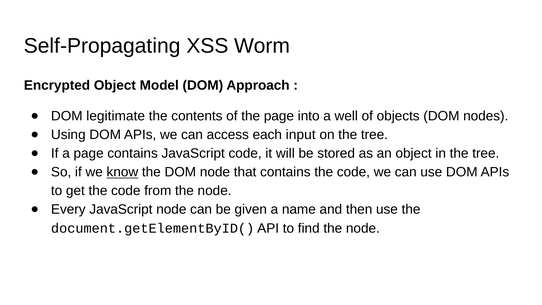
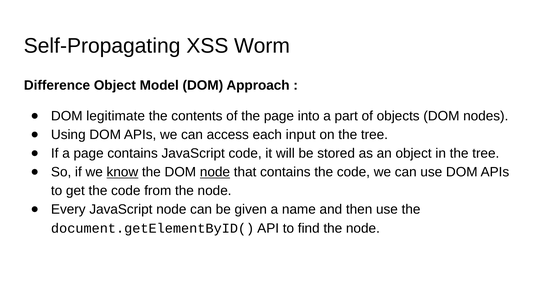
Encrypted: Encrypted -> Difference
well: well -> part
node at (215, 172) underline: none -> present
